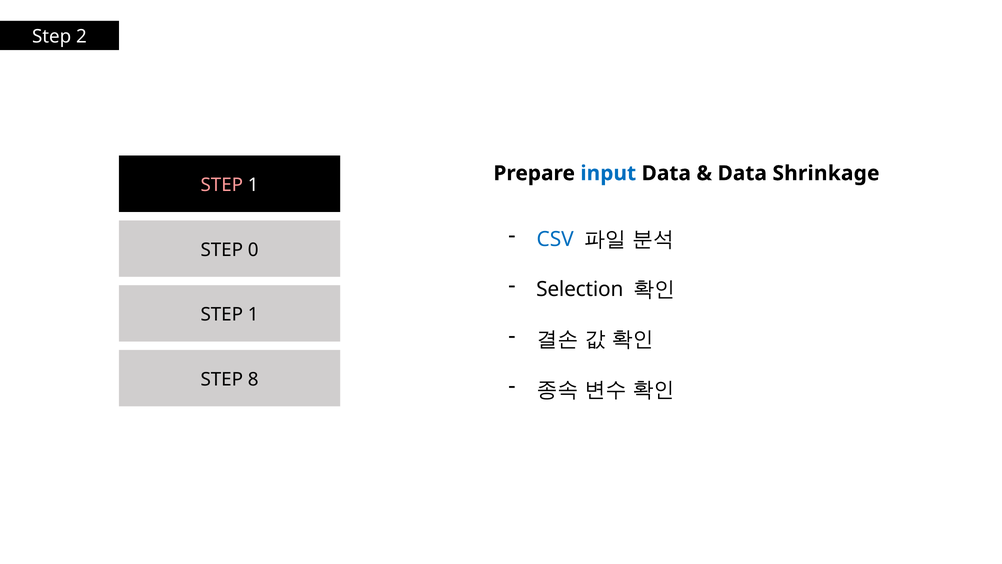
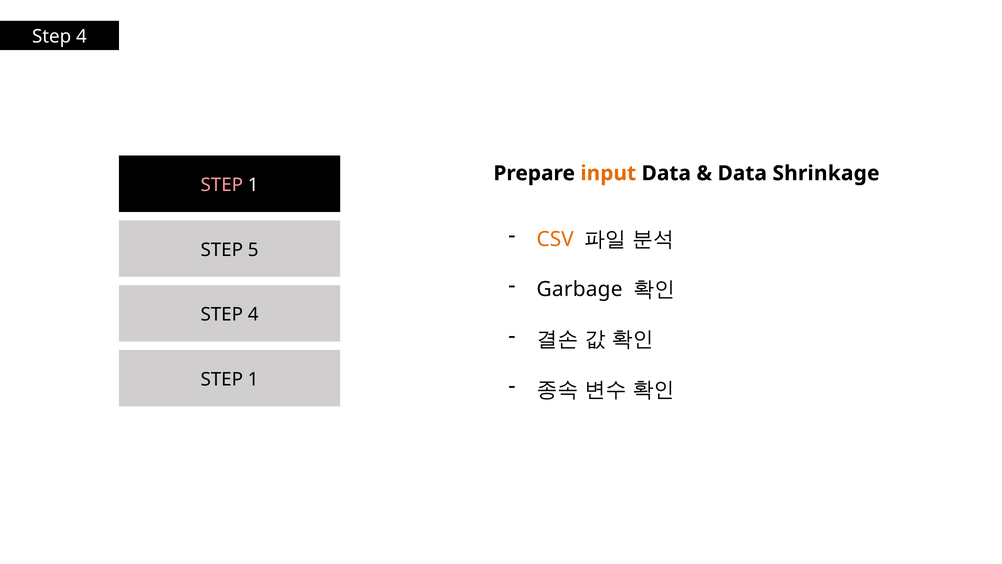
2 at (81, 36): 2 -> 4
input colour: blue -> orange
CSV colour: blue -> orange
0: 0 -> 5
Selection: Selection -> Garbage
1 at (253, 314): 1 -> 4
8 at (253, 379): 8 -> 1
